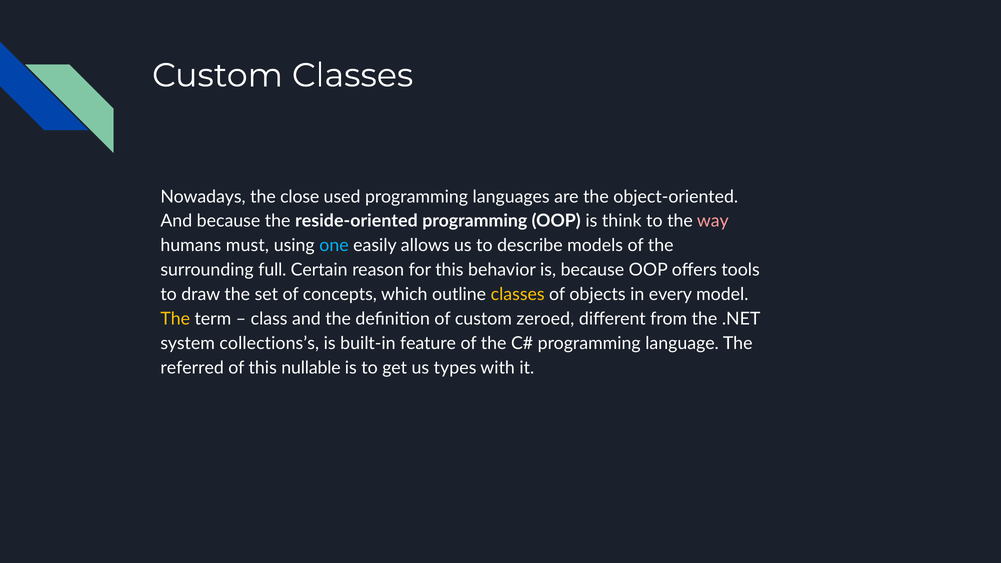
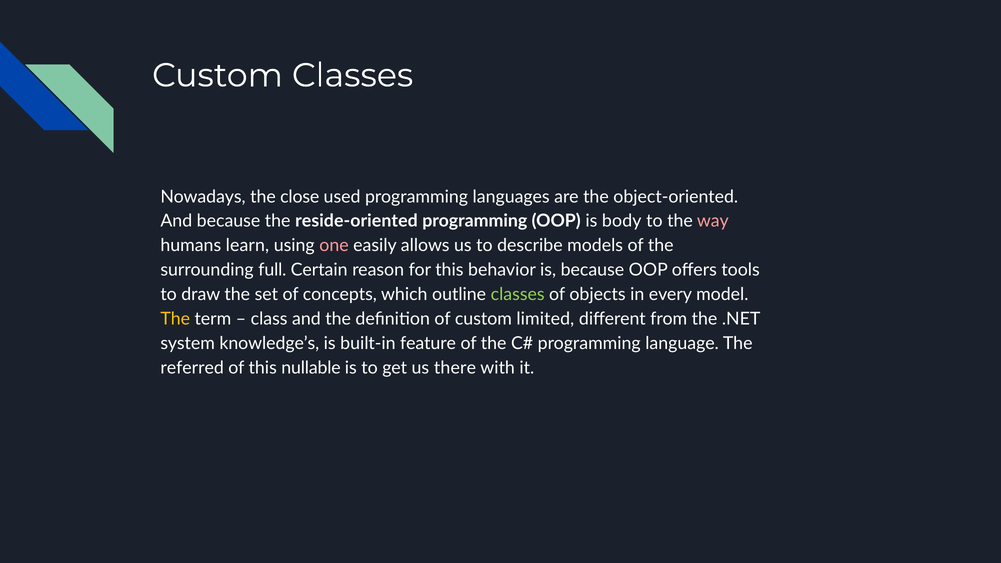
think: think -> body
must: must -> learn
one colour: light blue -> pink
classes at (518, 294) colour: yellow -> light green
zeroed: zeroed -> limited
collections’s: collections’s -> knowledge’s
types: types -> there
